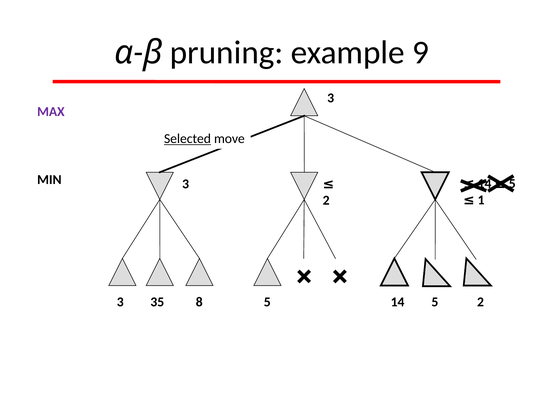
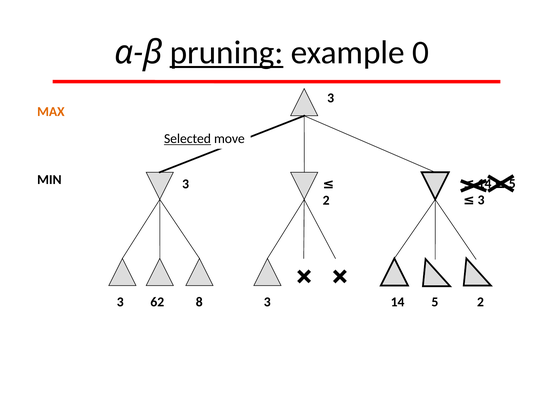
pruning underline: none -> present
9: 9 -> 0
MAX colour: purple -> orange
1 at (481, 200): 1 -> 3
35: 35 -> 62
8 5: 5 -> 3
